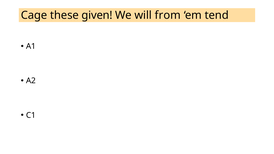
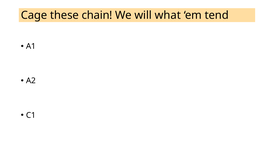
given: given -> chain
from: from -> what
